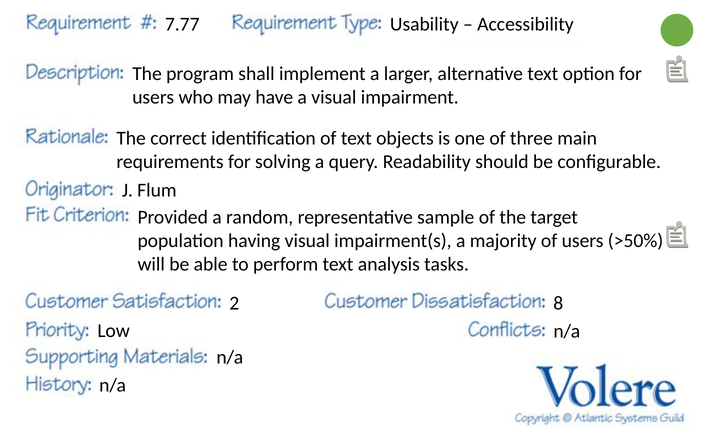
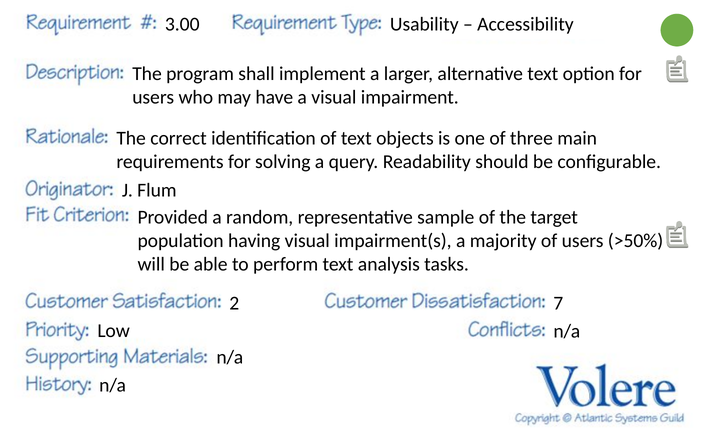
7.77: 7.77 -> 3.00
8: 8 -> 7
